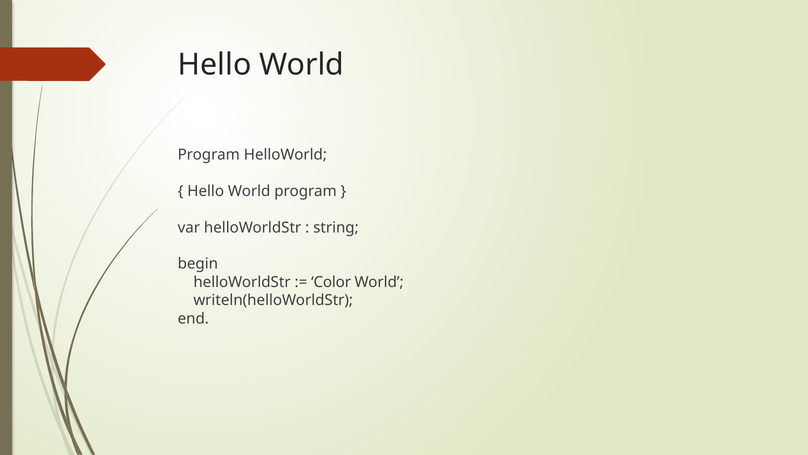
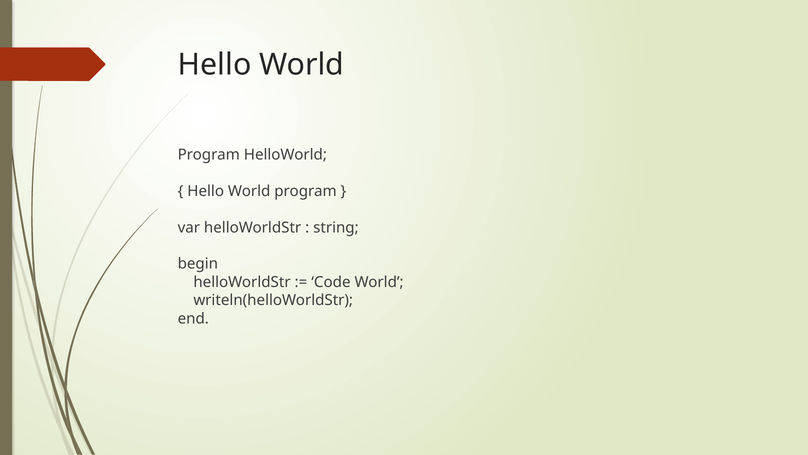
Color: Color -> Code
